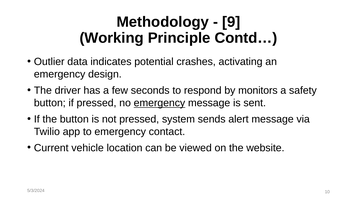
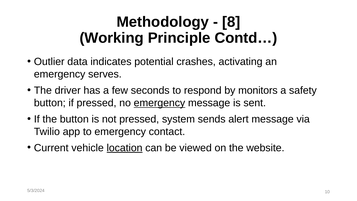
9: 9 -> 8
design: design -> serves
location underline: none -> present
